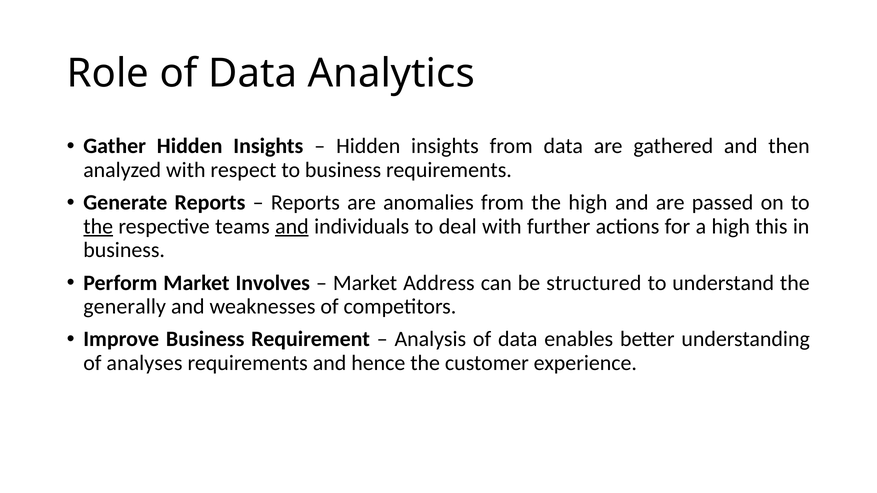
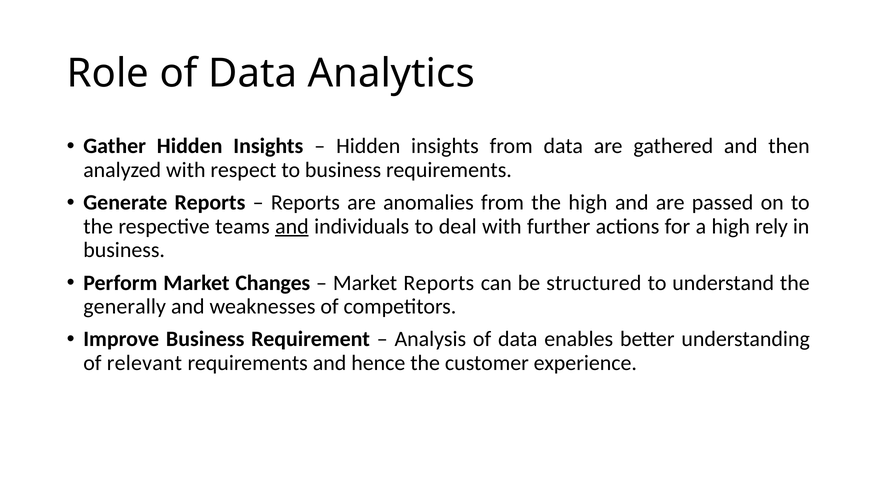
the at (98, 226) underline: present -> none
this: this -> rely
Involves: Involves -> Changes
Market Address: Address -> Reports
analyses: analyses -> relevant
